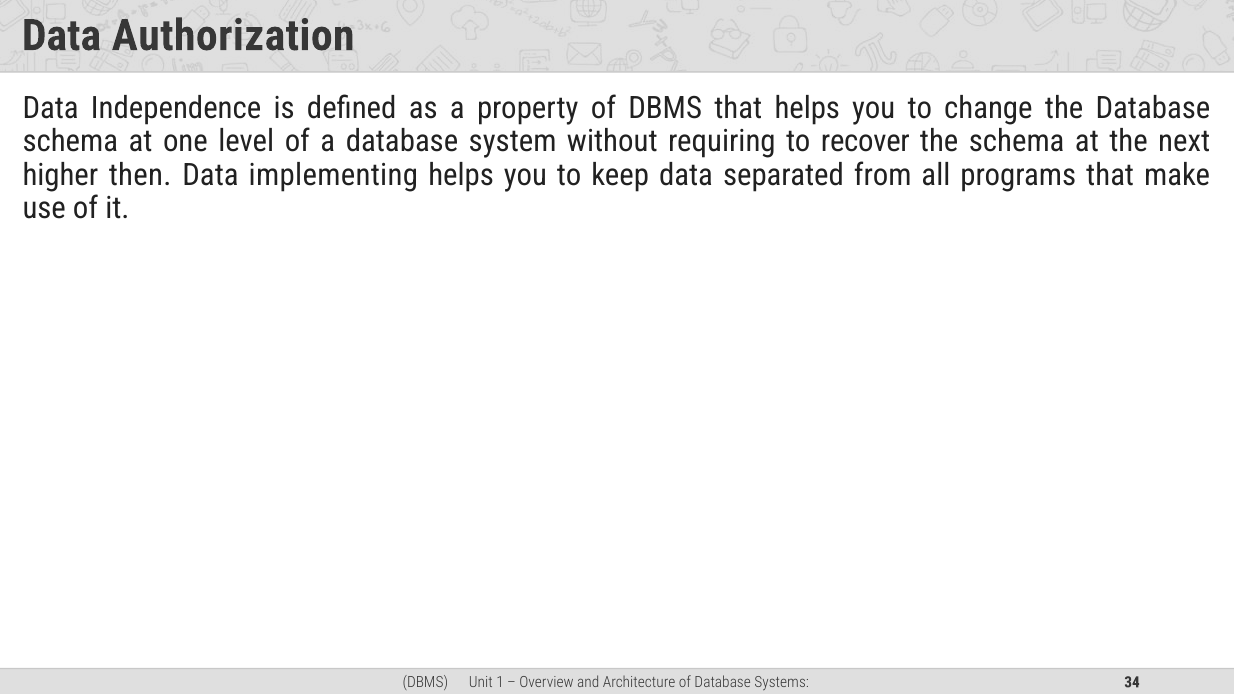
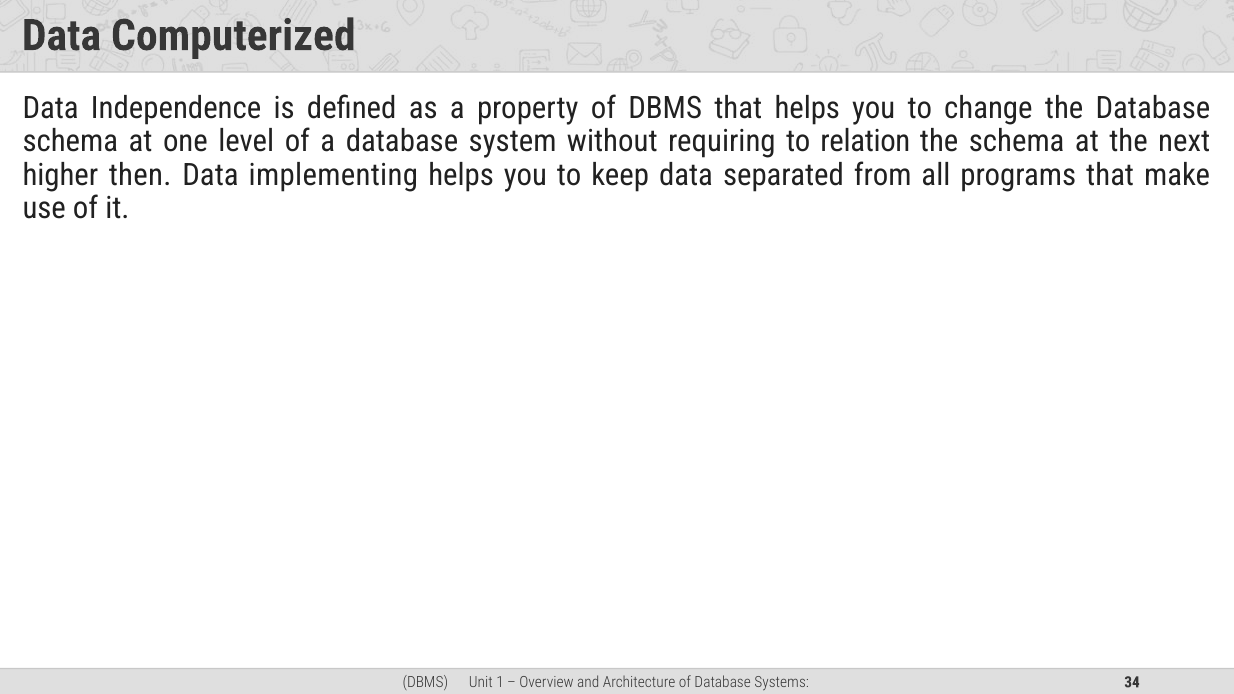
Authorization: Authorization -> Computerized
recover: recover -> relation
